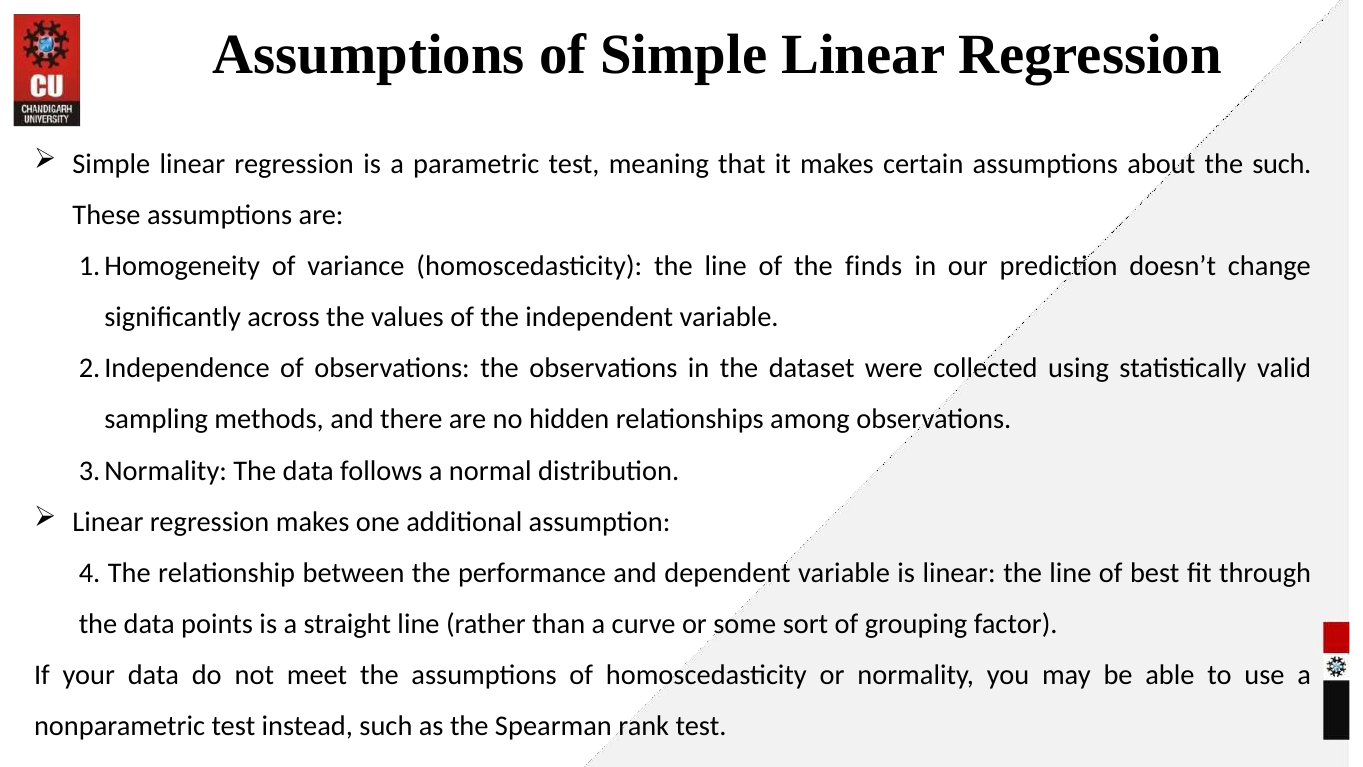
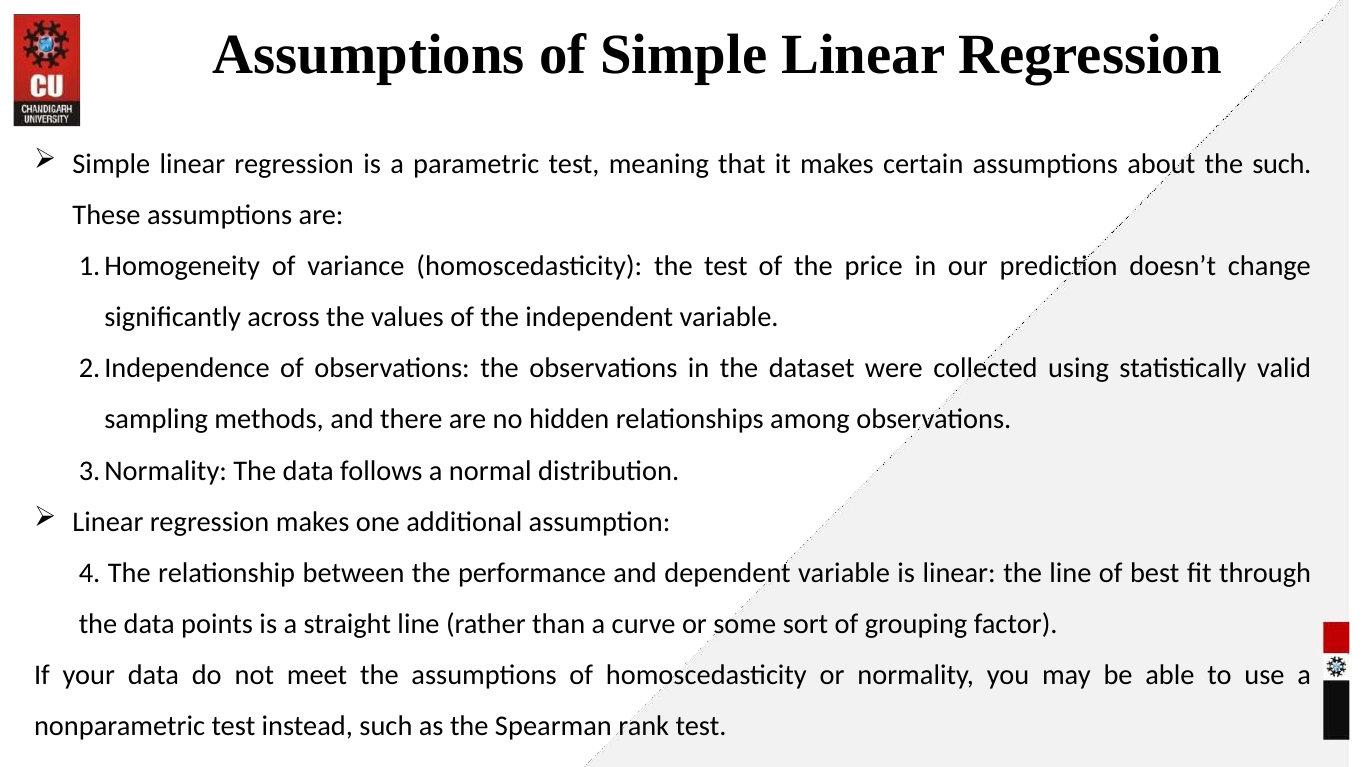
homoscedasticity the line: line -> test
finds: finds -> price
